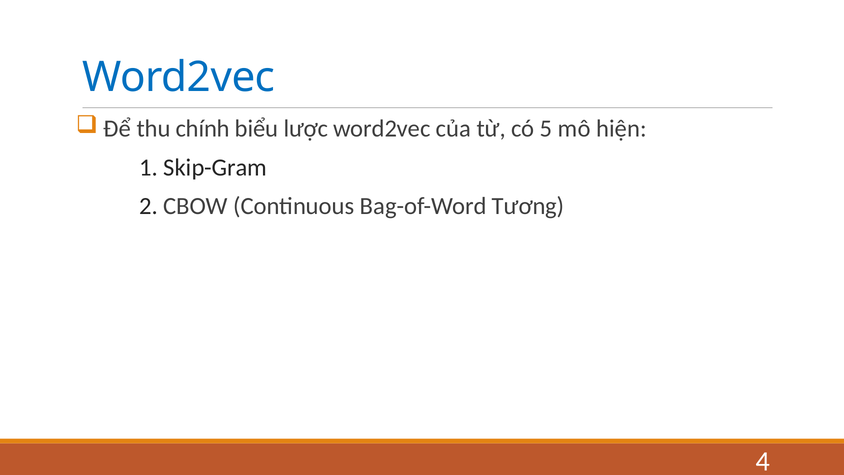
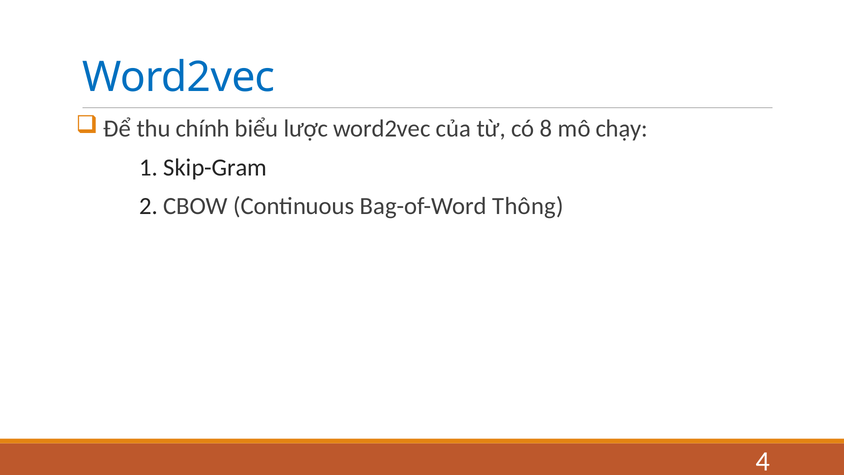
5: 5 -> 8
hiện: hiện -> chạy
Tương: Tương -> Thông
